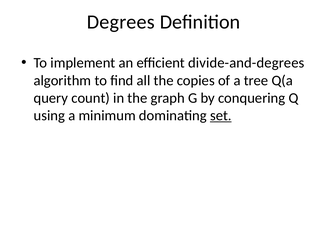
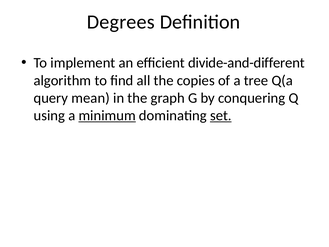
divide-and-degrees: divide-and-degrees -> divide-and-different
count: count -> mean
minimum underline: none -> present
